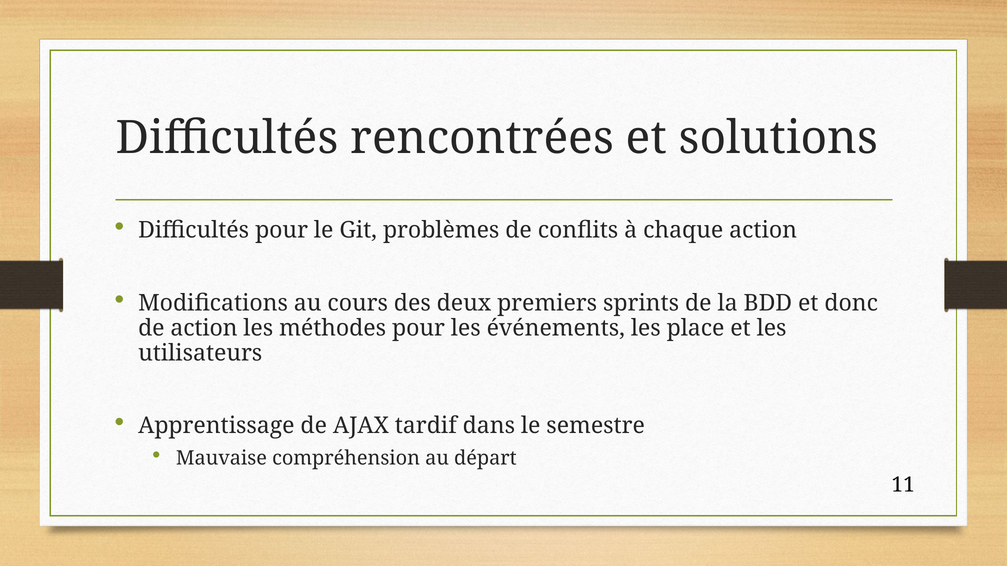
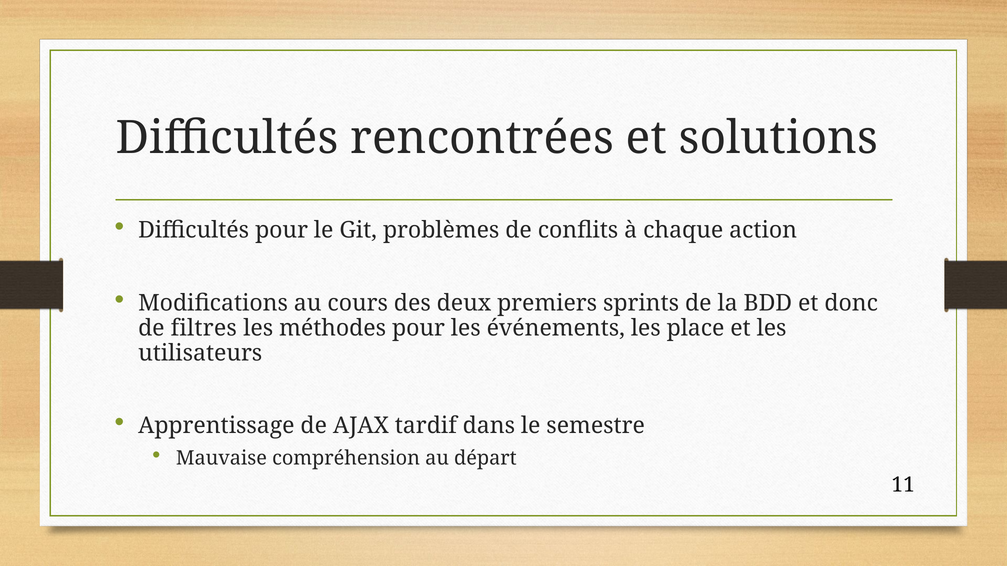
de action: action -> filtres
